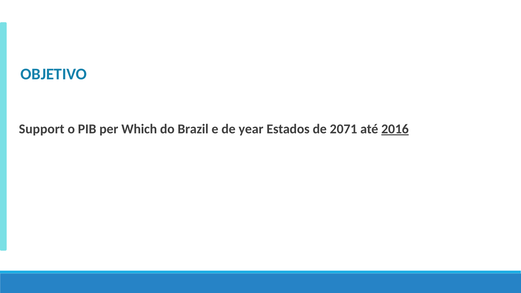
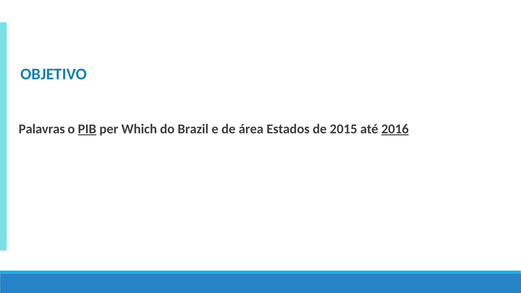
Support: Support -> Palavras
PIB underline: none -> present
year: year -> área
2071: 2071 -> 2015
